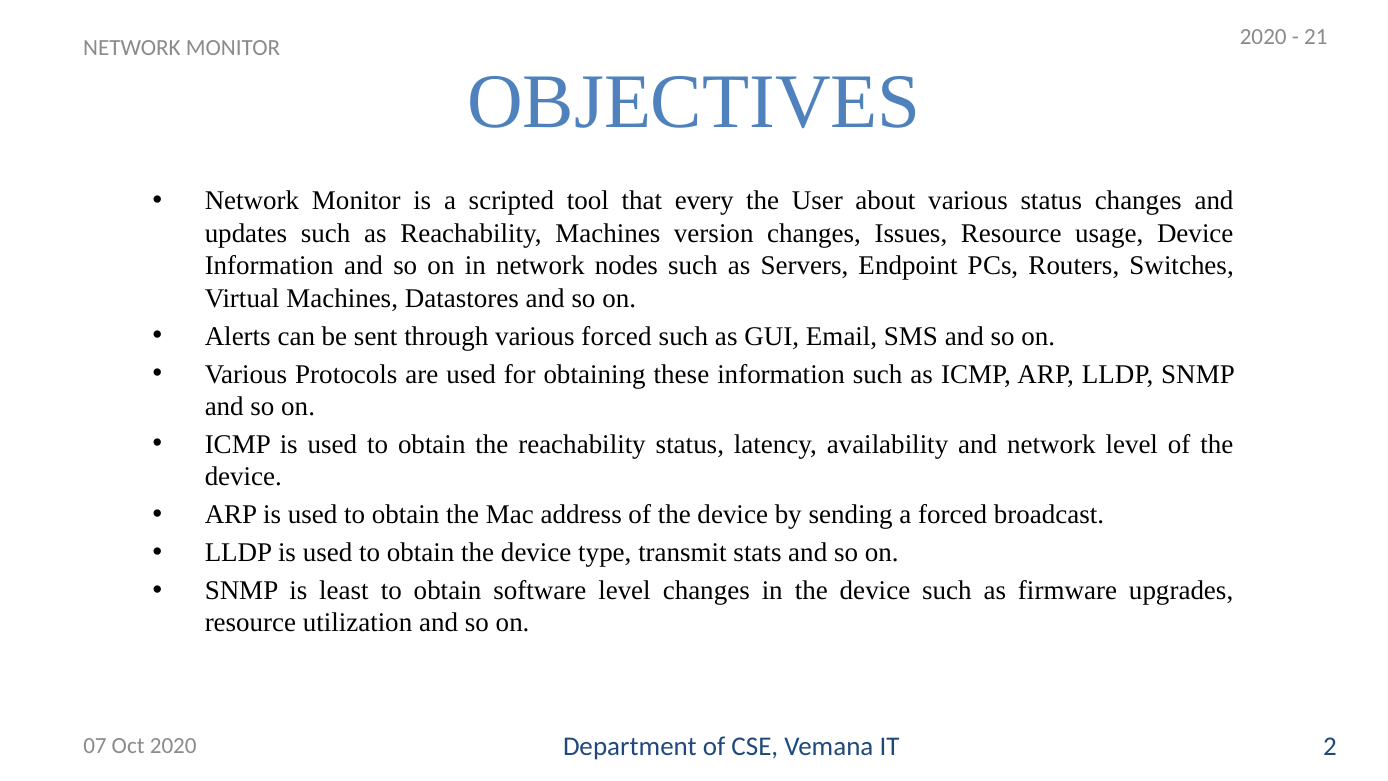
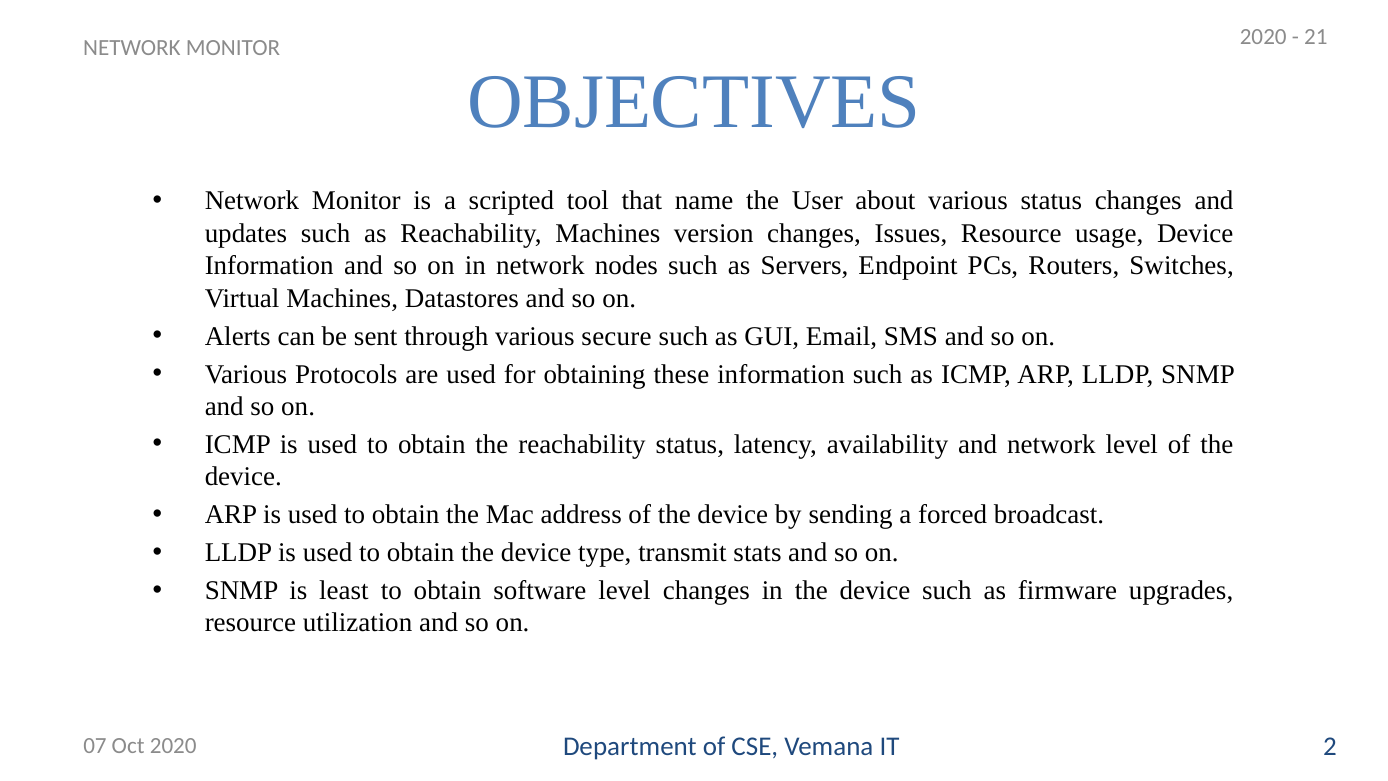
every: every -> name
various forced: forced -> secure
